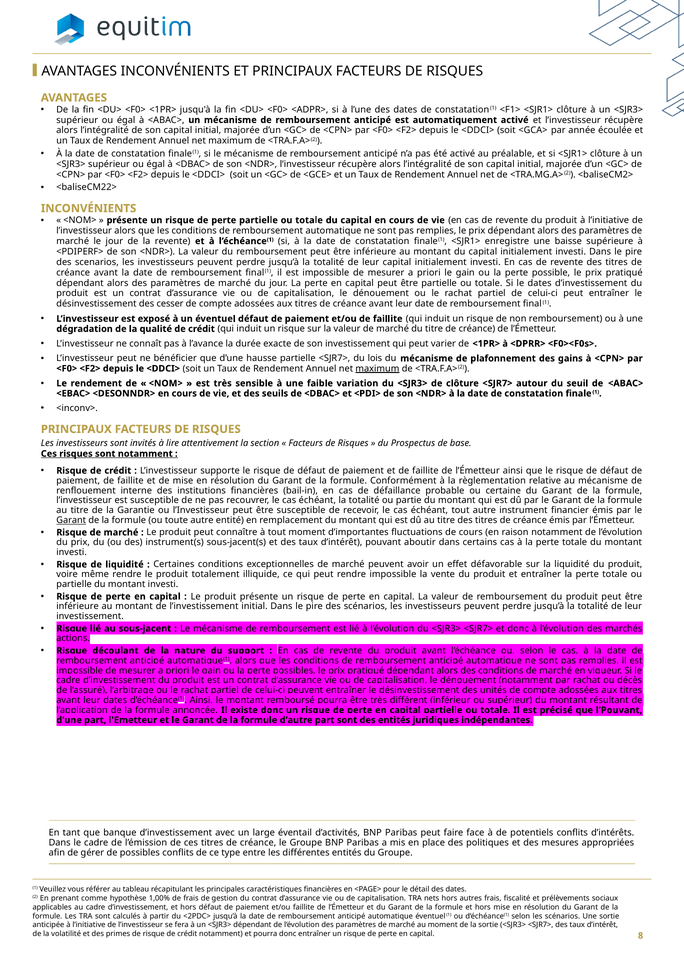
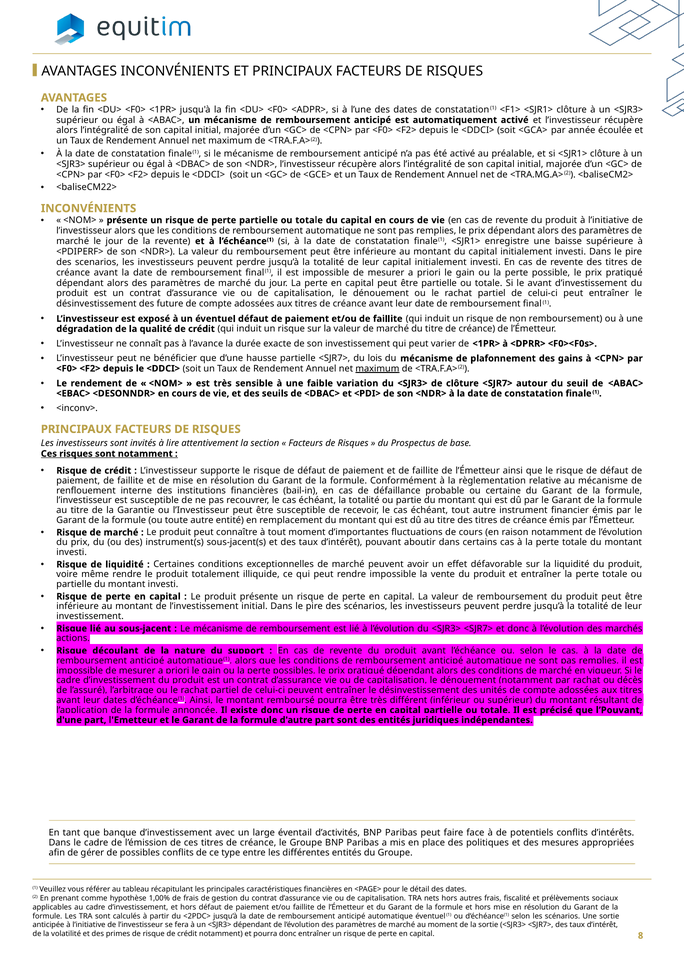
le dates: dates -> avant
cesser: cesser -> future
Garant at (71, 520) underline: present -> none
